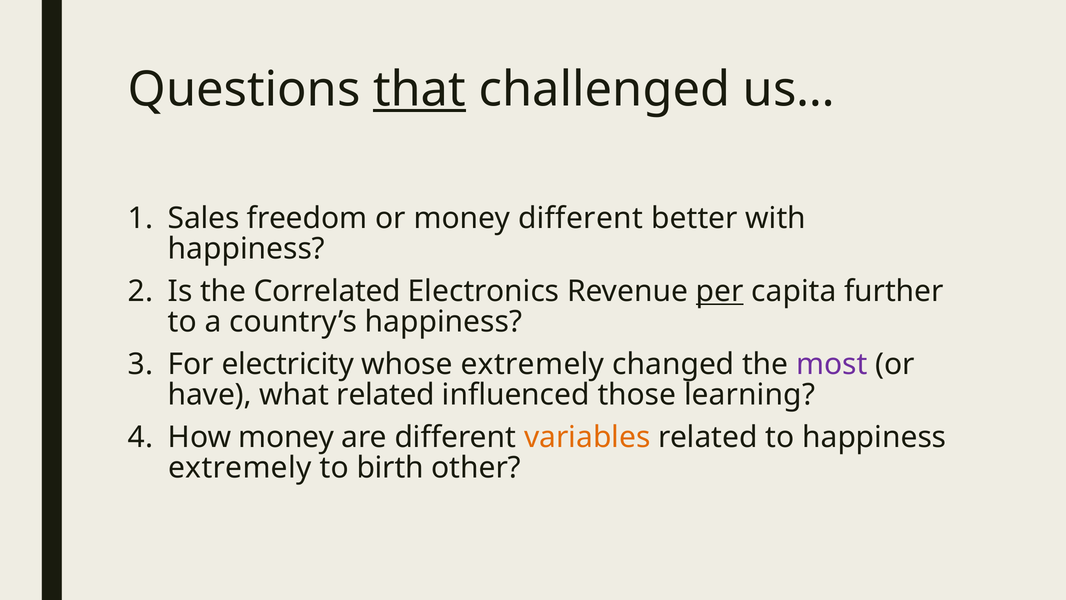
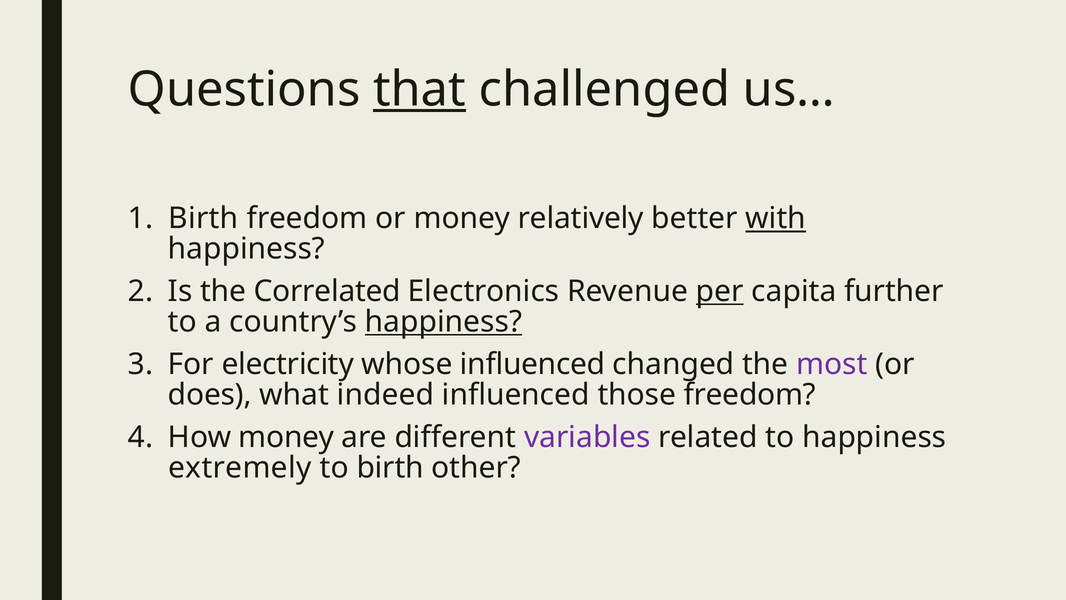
Sales at (204, 218): Sales -> Birth
money different: different -> relatively
with underline: none -> present
happiness at (443, 322) underline: none -> present
whose extremely: extremely -> influenced
have: have -> does
what related: related -> indeed
those learning: learning -> freedom
variables colour: orange -> purple
